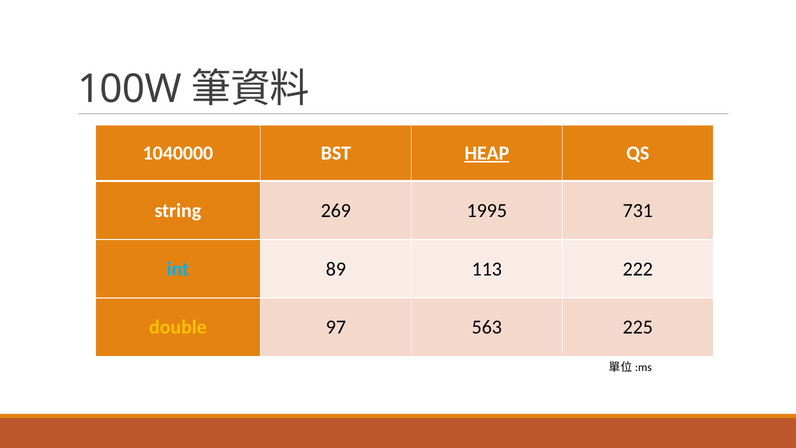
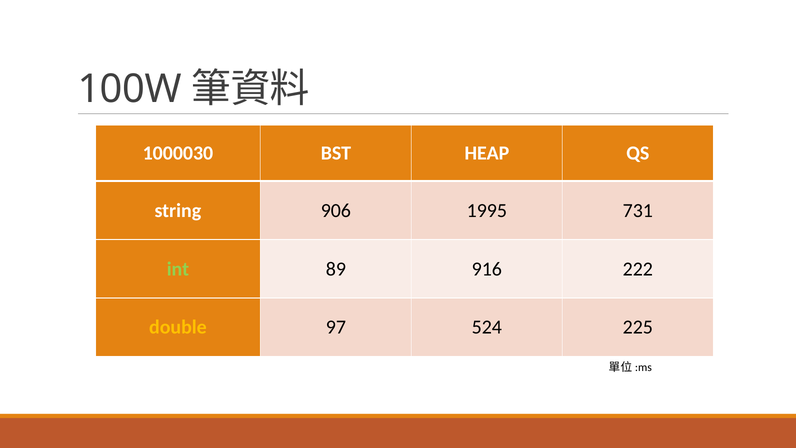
1040000: 1040000 -> 1000030
HEAP underline: present -> none
269: 269 -> 906
int colour: light blue -> light green
113: 113 -> 916
563: 563 -> 524
